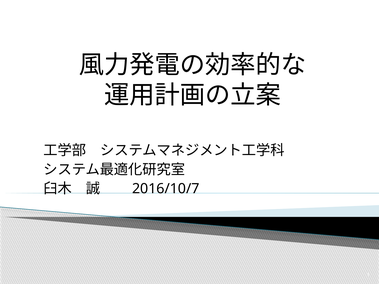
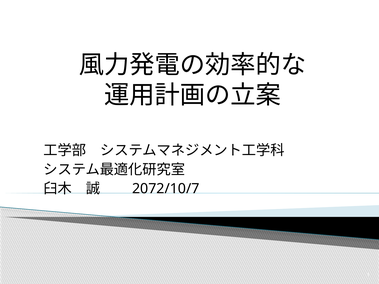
2016/10/7: 2016/10/7 -> 2072/10/7
